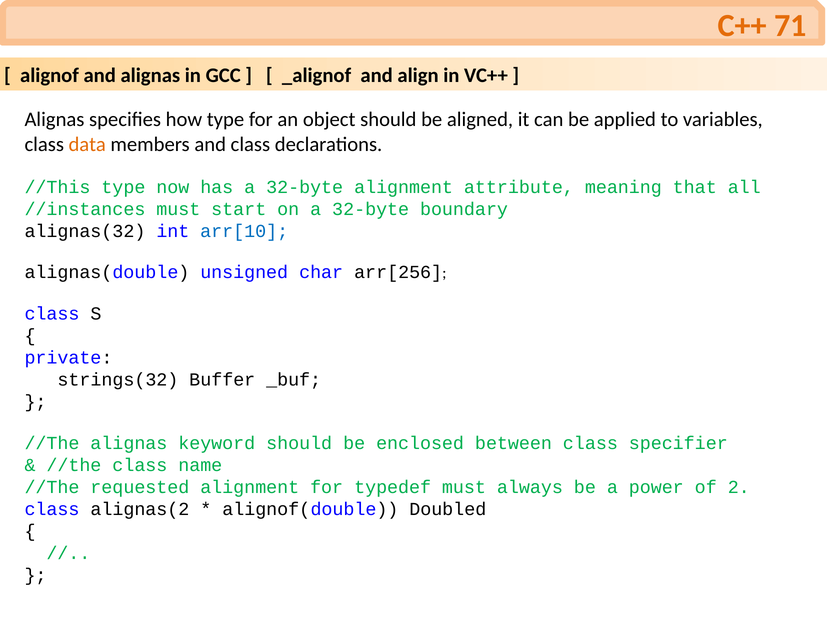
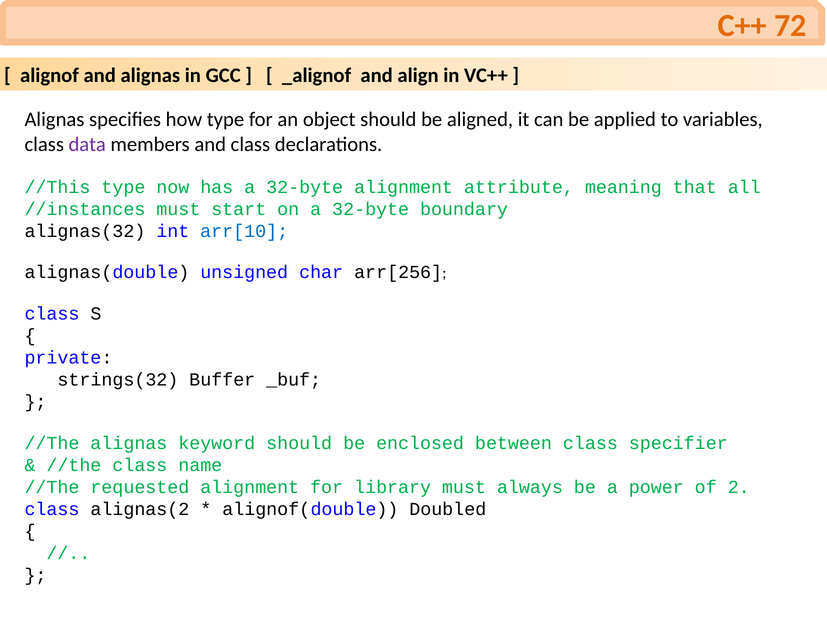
71: 71 -> 72
data colour: orange -> purple
typedef: typedef -> library
